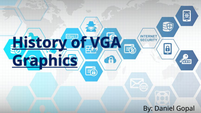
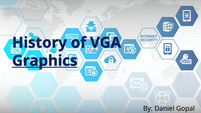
History underline: present -> none
